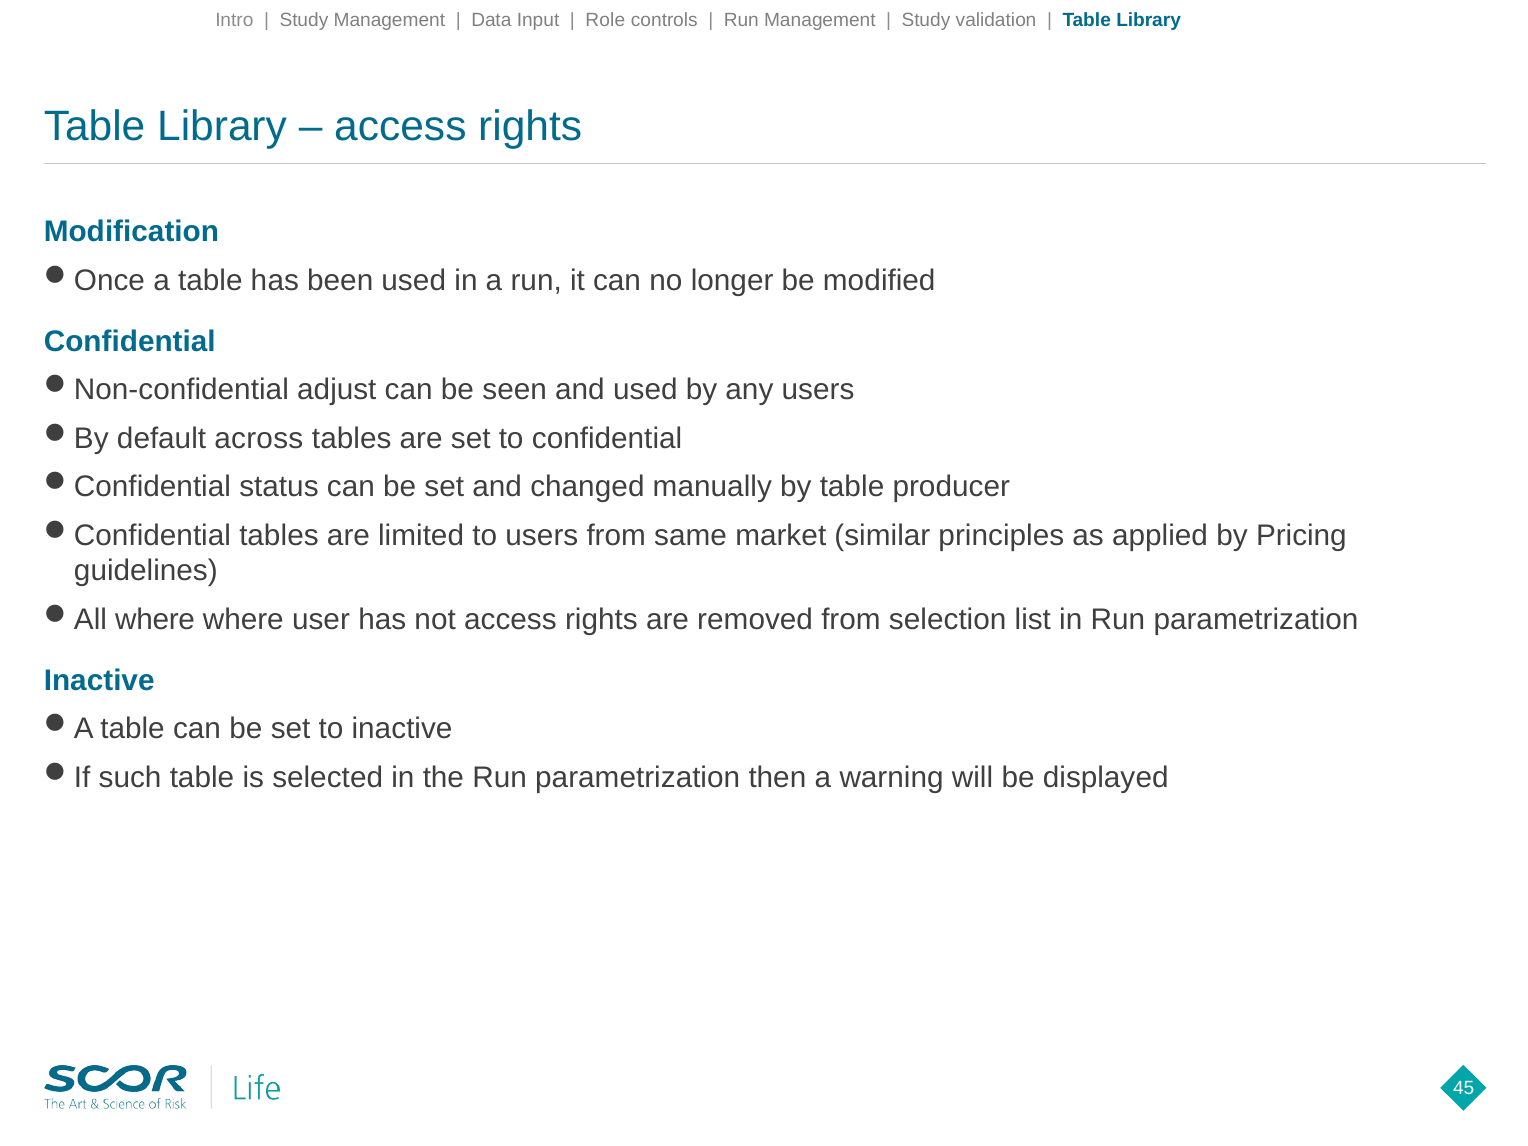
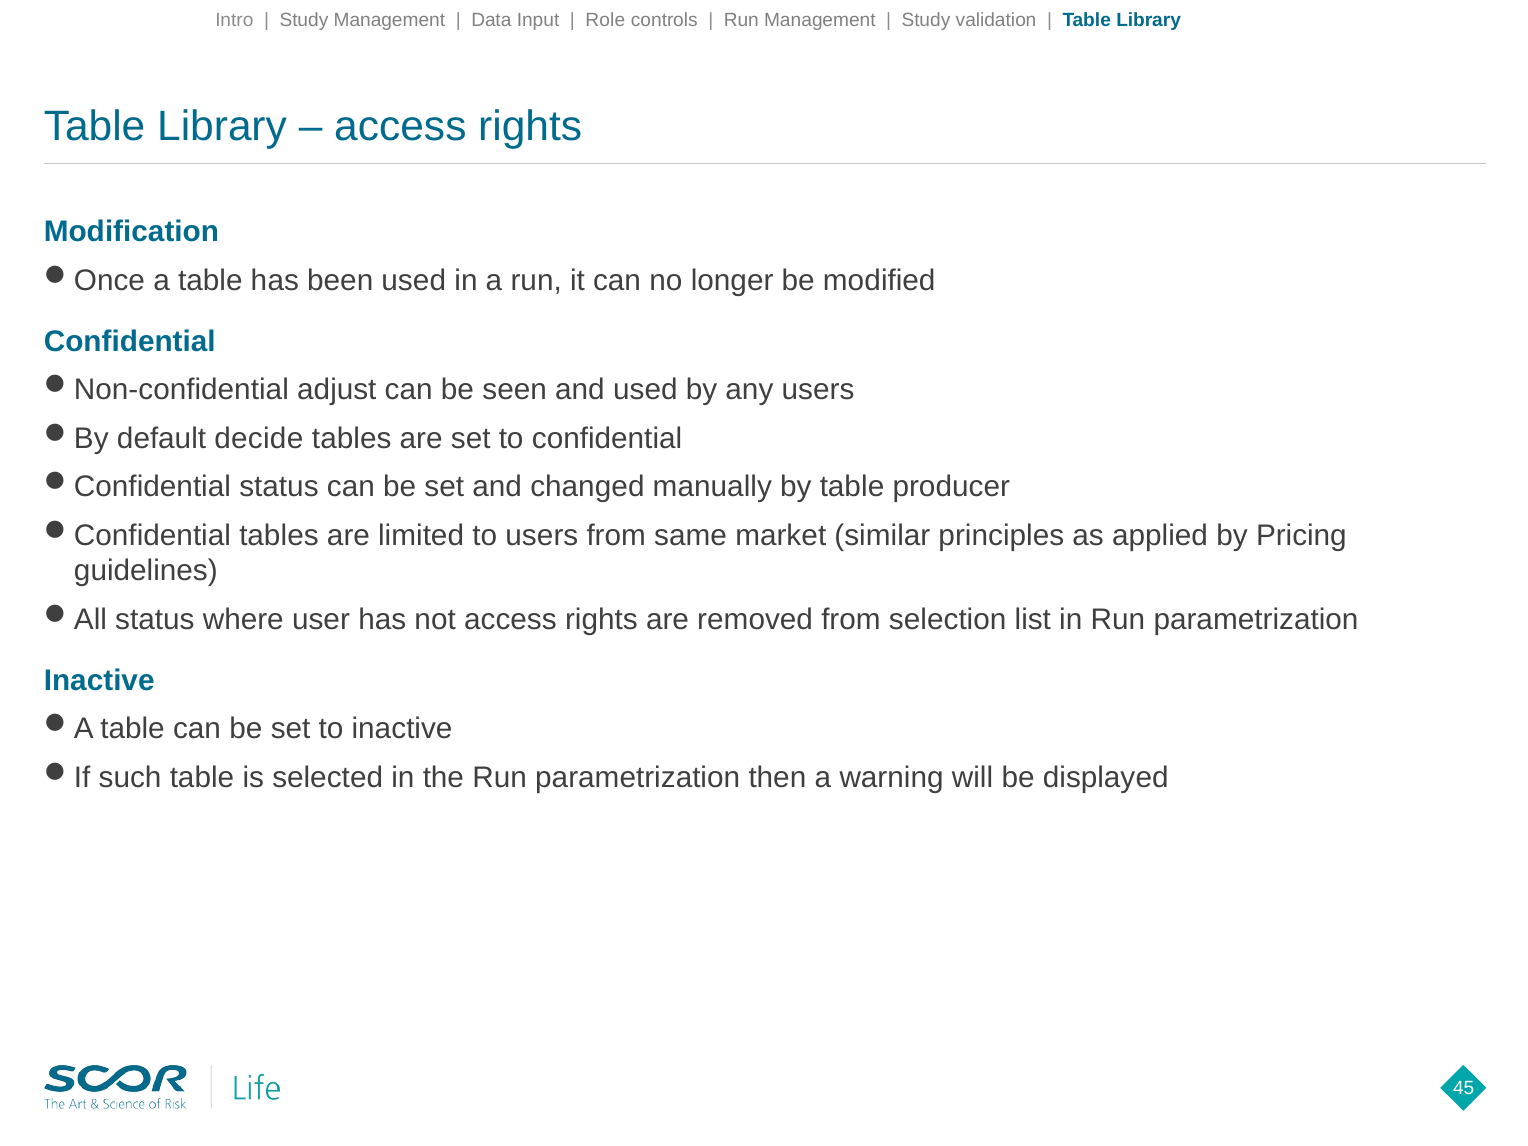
across: across -> decide
where at (155, 619): where -> status
